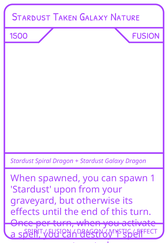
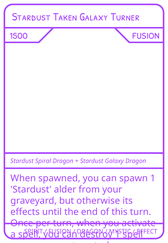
Nature: Nature -> Turner
upon: upon -> alder
